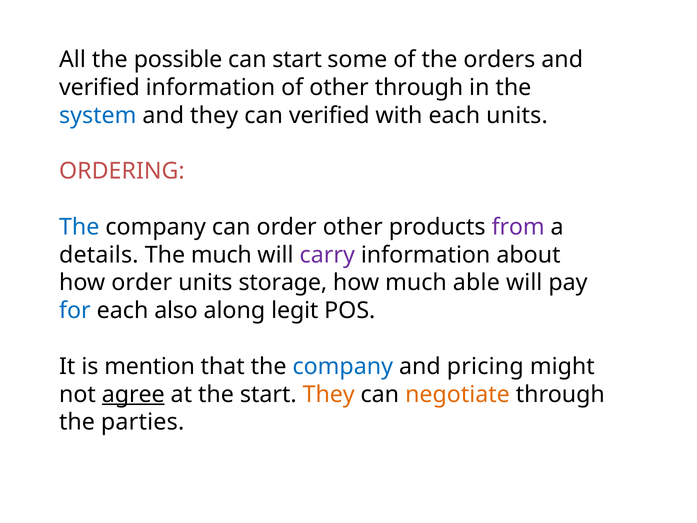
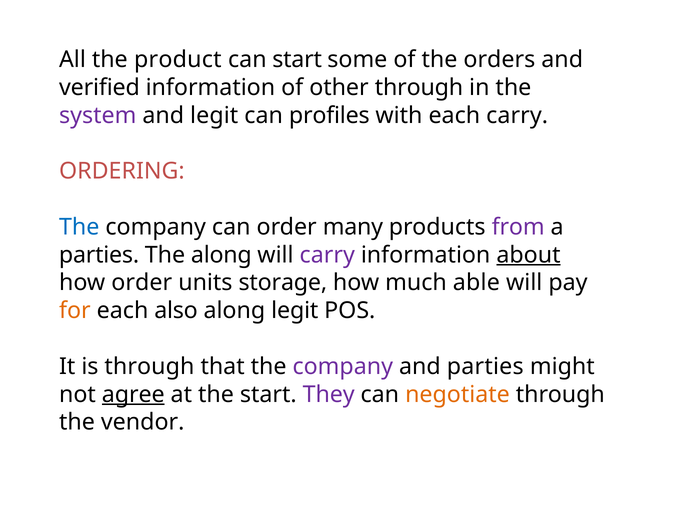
possible: possible -> product
system colour: blue -> purple
and they: they -> legit
can verified: verified -> profiles
each units: units -> carry
order other: other -> many
details at (99, 255): details -> parties
The much: much -> along
about underline: none -> present
for colour: blue -> orange
is mention: mention -> through
company at (343, 366) colour: blue -> purple
and pricing: pricing -> parties
They at (329, 394) colour: orange -> purple
parties: parties -> vendor
